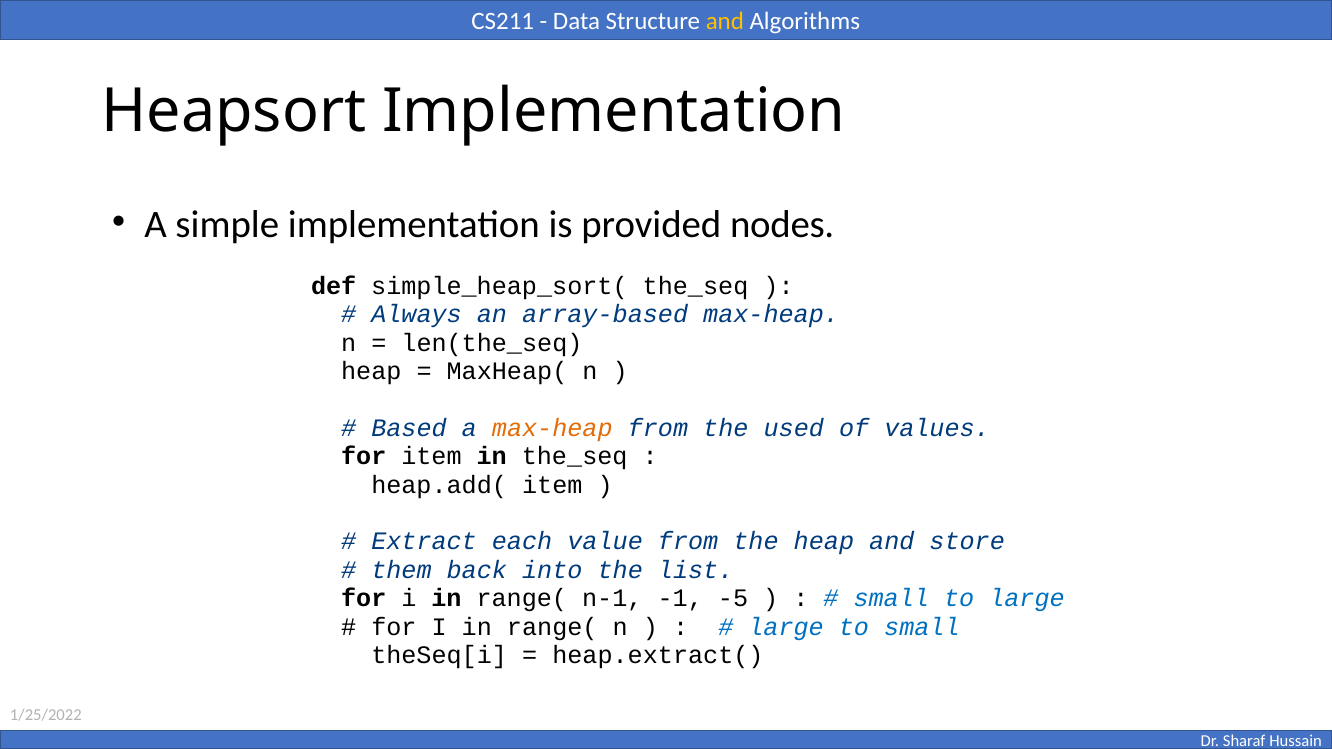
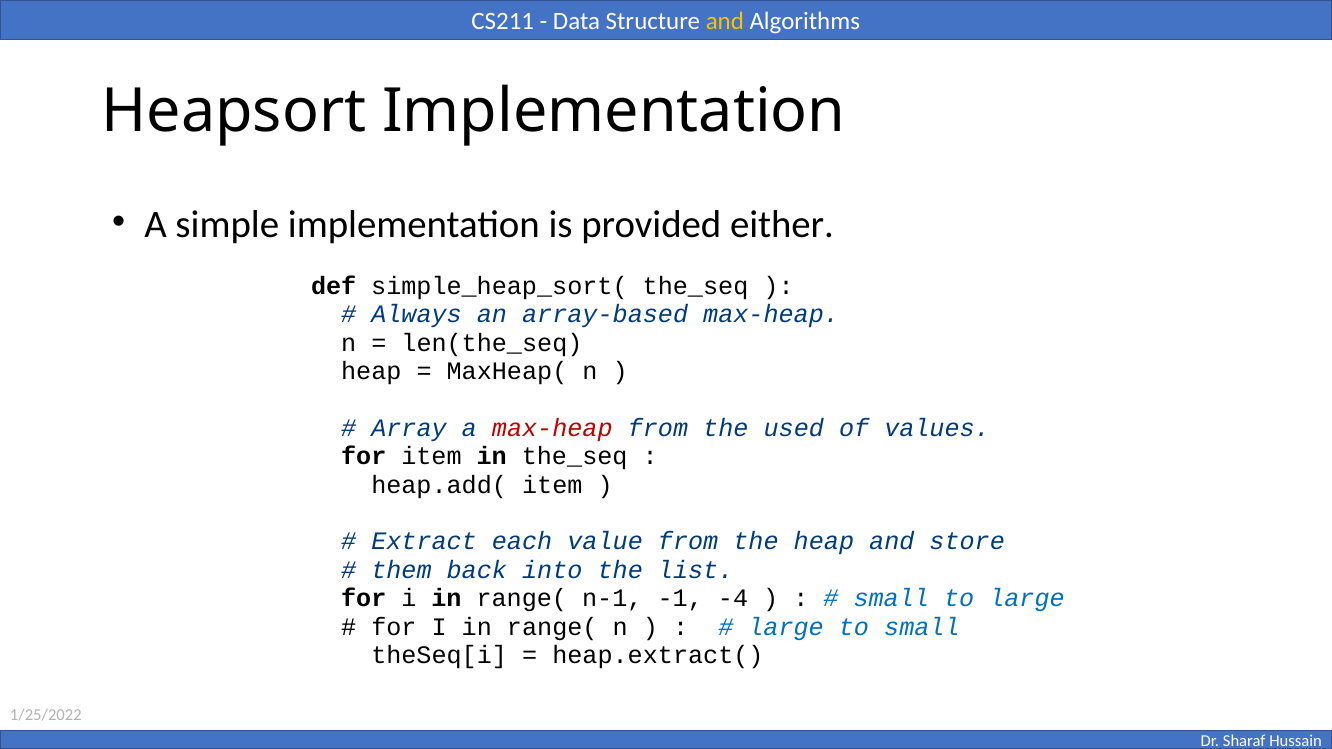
nodes: nodes -> either
Based: Based -> Array
max-heap at (552, 428) colour: orange -> red
-5: -5 -> -4
